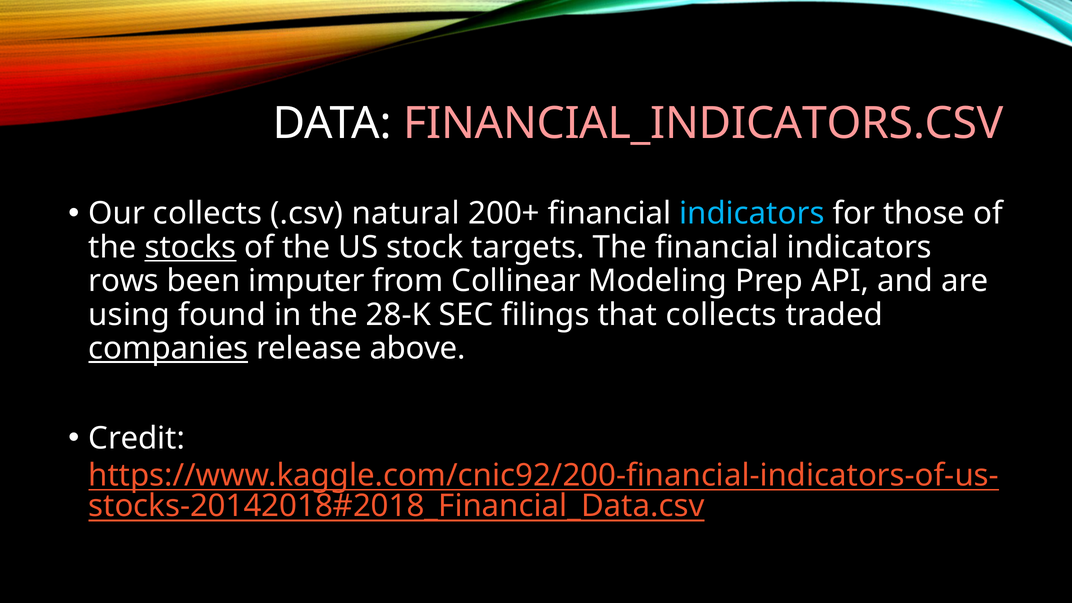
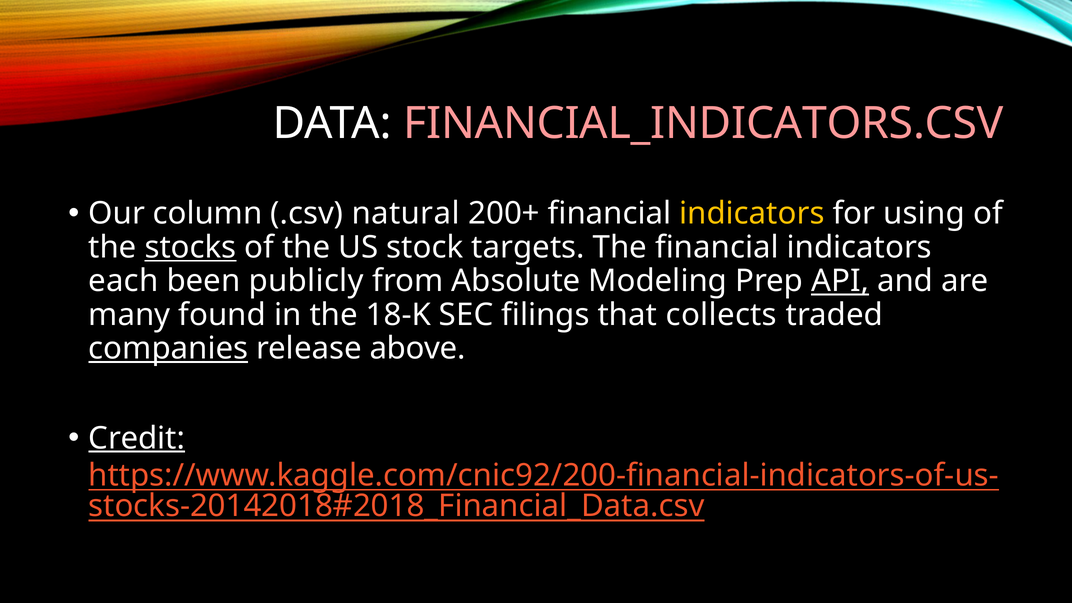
Our collects: collects -> column
indicators at (752, 214) colour: light blue -> yellow
those: those -> using
rows: rows -> each
imputer: imputer -> publicly
Collinear: Collinear -> Absolute
API underline: none -> present
using: using -> many
28-K: 28-K -> 18-K
Credit underline: none -> present
